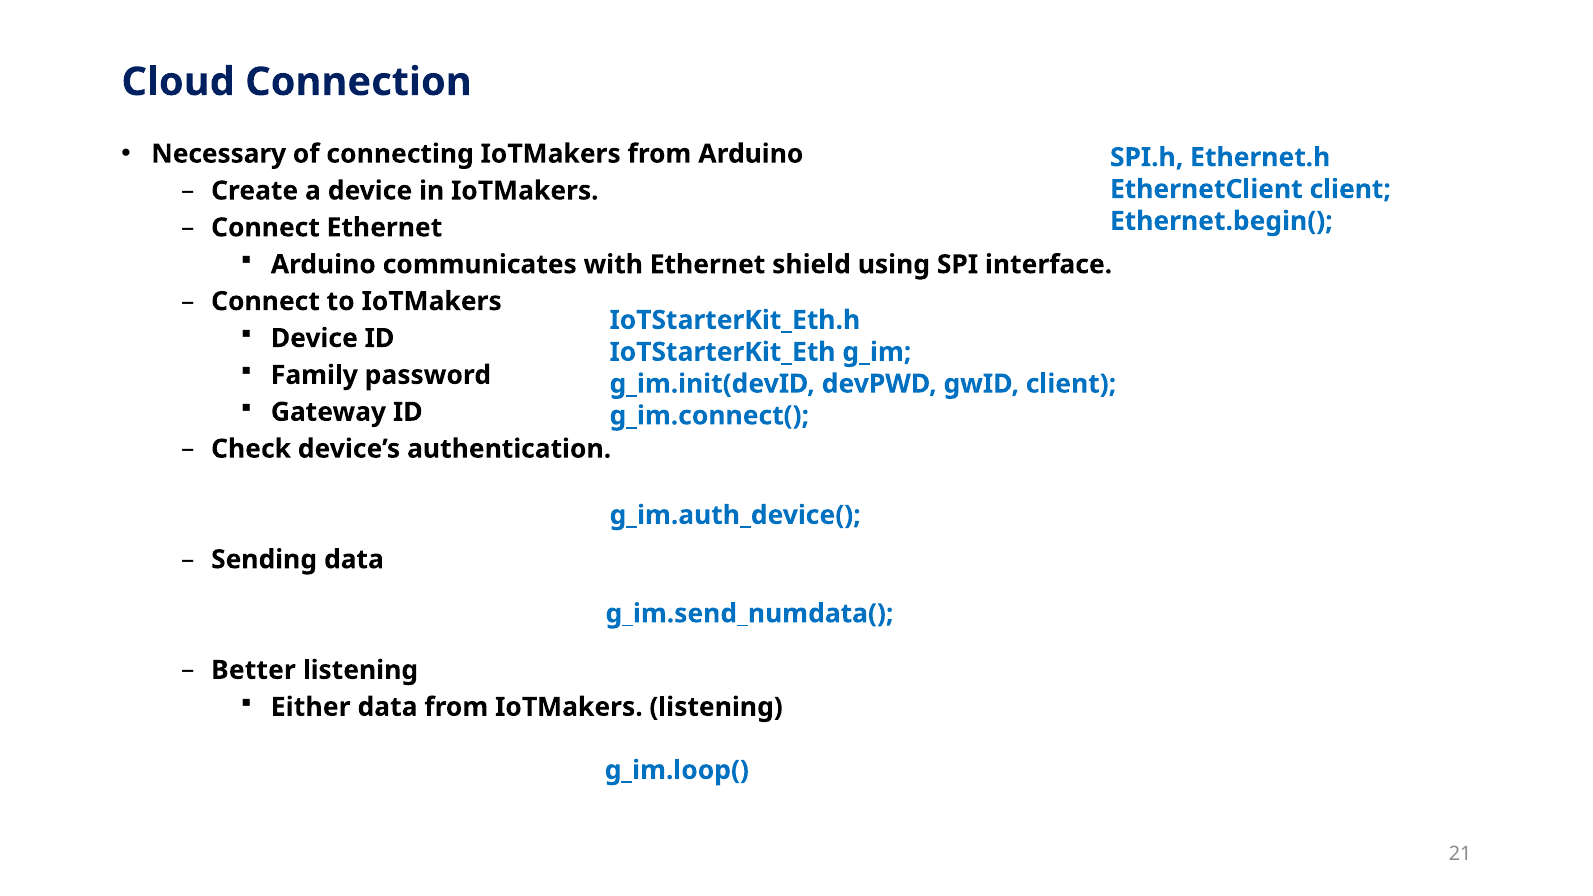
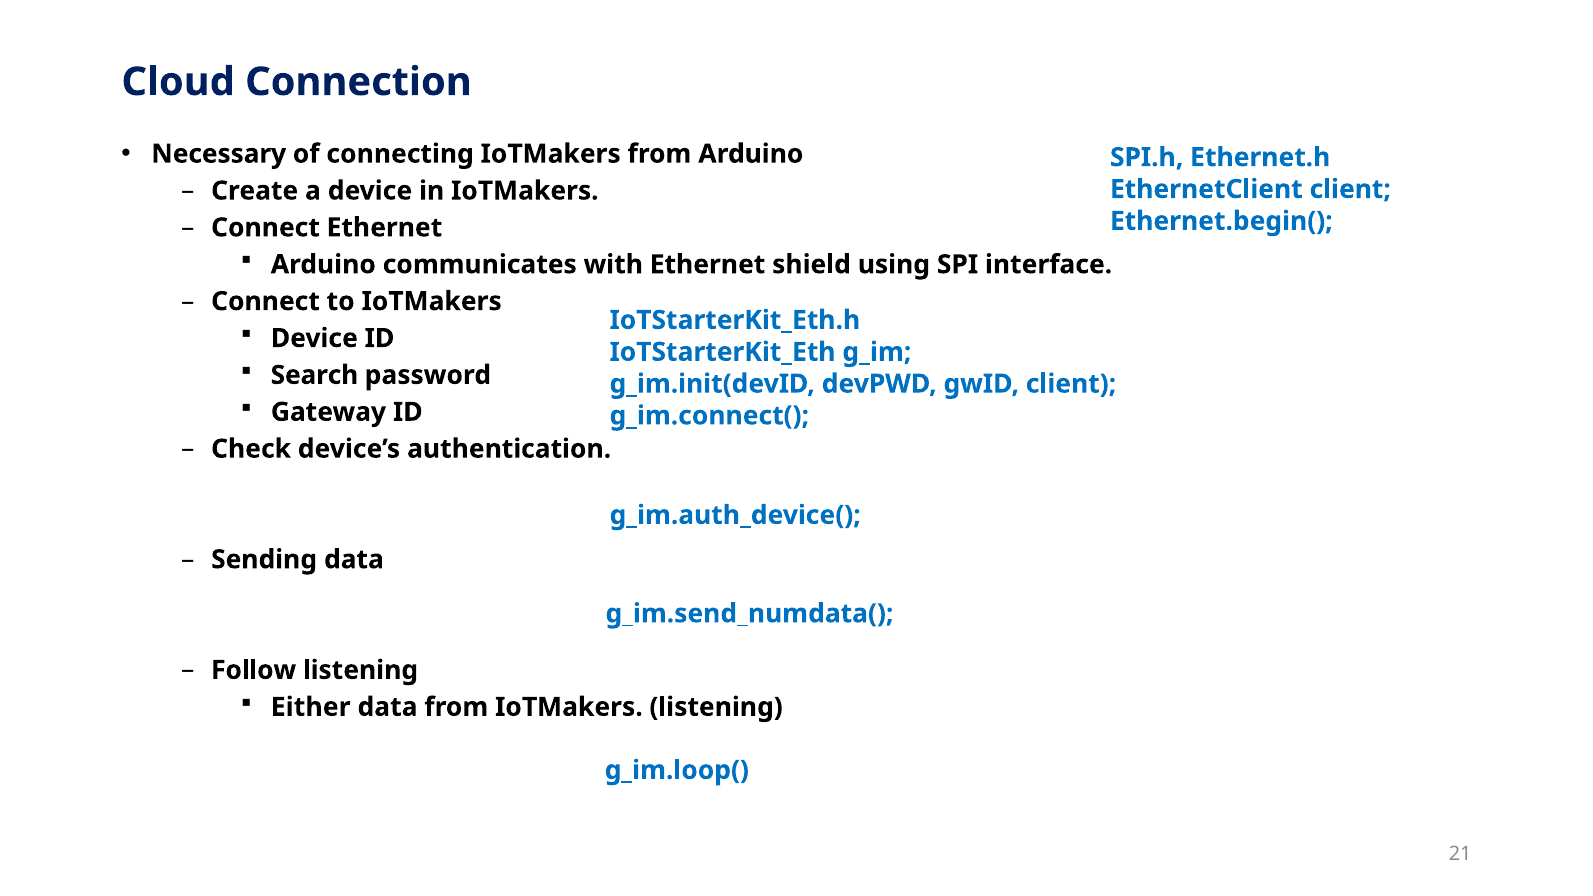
Family: Family -> Search
Better: Better -> Follow
